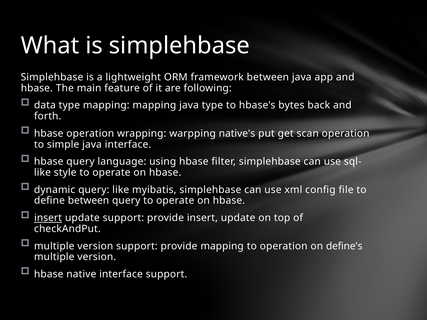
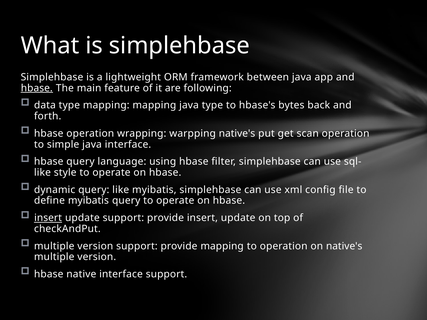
hbase at (37, 88) underline: none -> present
define between: between -> myibatis
on define's: define's -> native's
